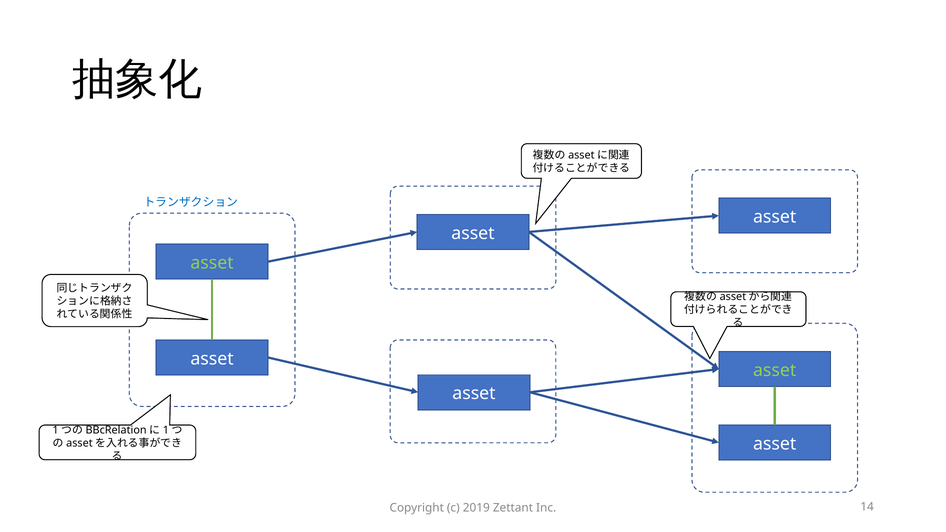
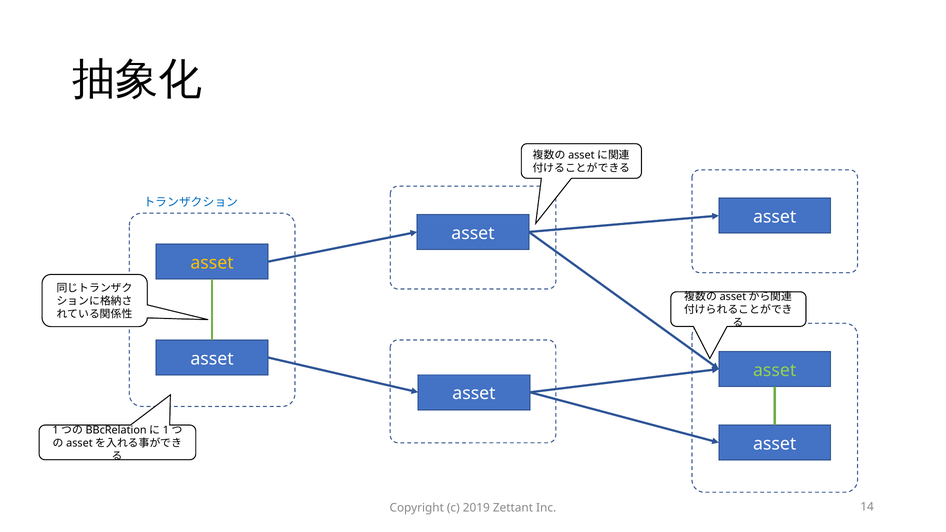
asset at (212, 263) colour: light green -> yellow
